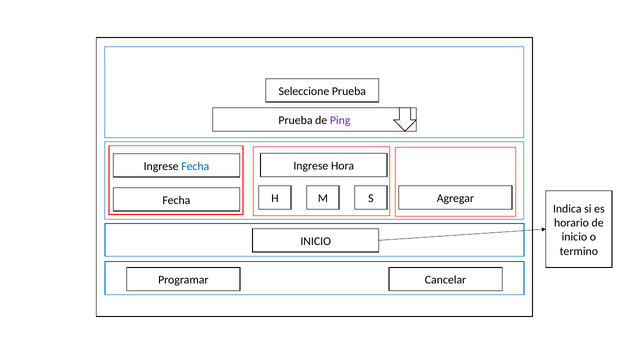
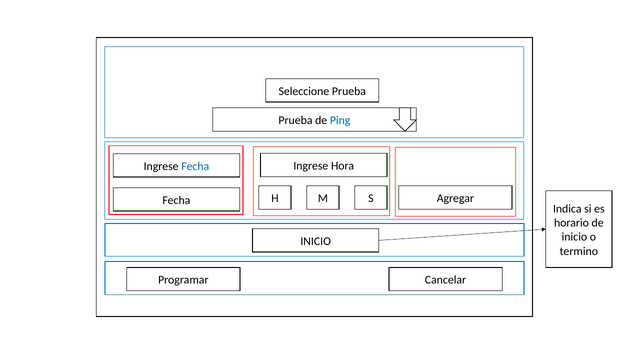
Ping colour: purple -> blue
